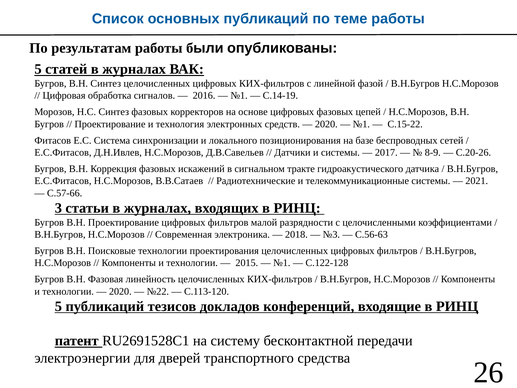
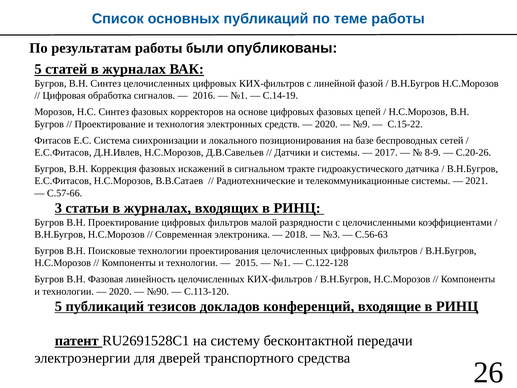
№1 at (361, 124): №1 -> №9
№22: №22 -> №90
